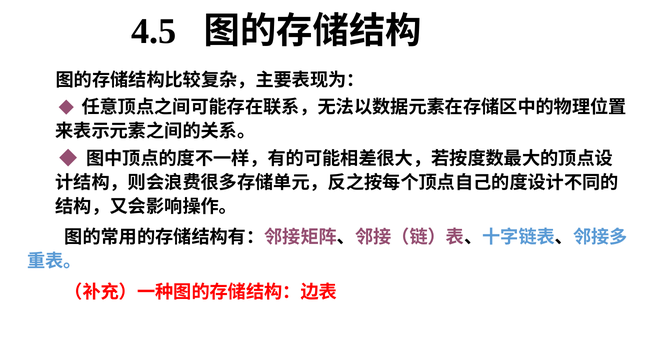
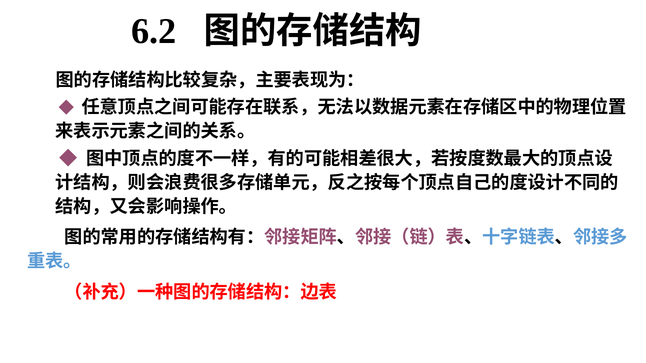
4.5: 4.5 -> 6.2
